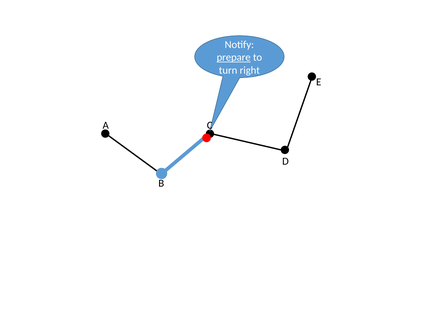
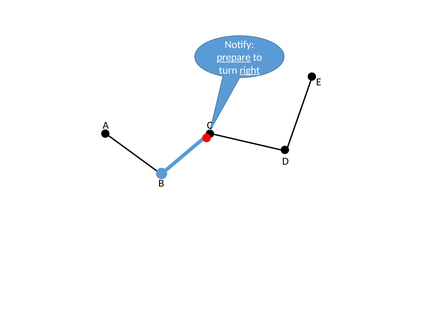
right underline: none -> present
